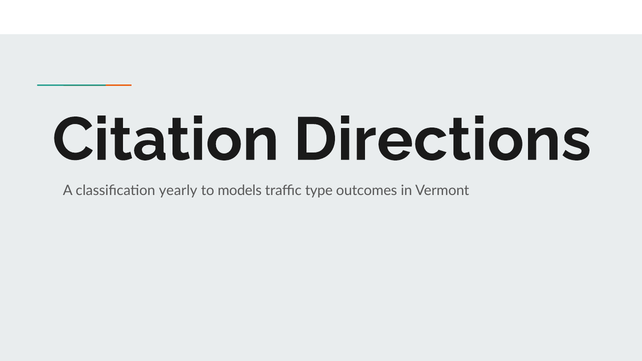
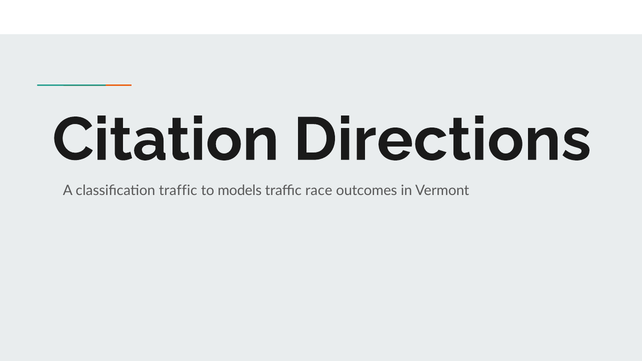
classification yearly: yearly -> traffic
type: type -> race
